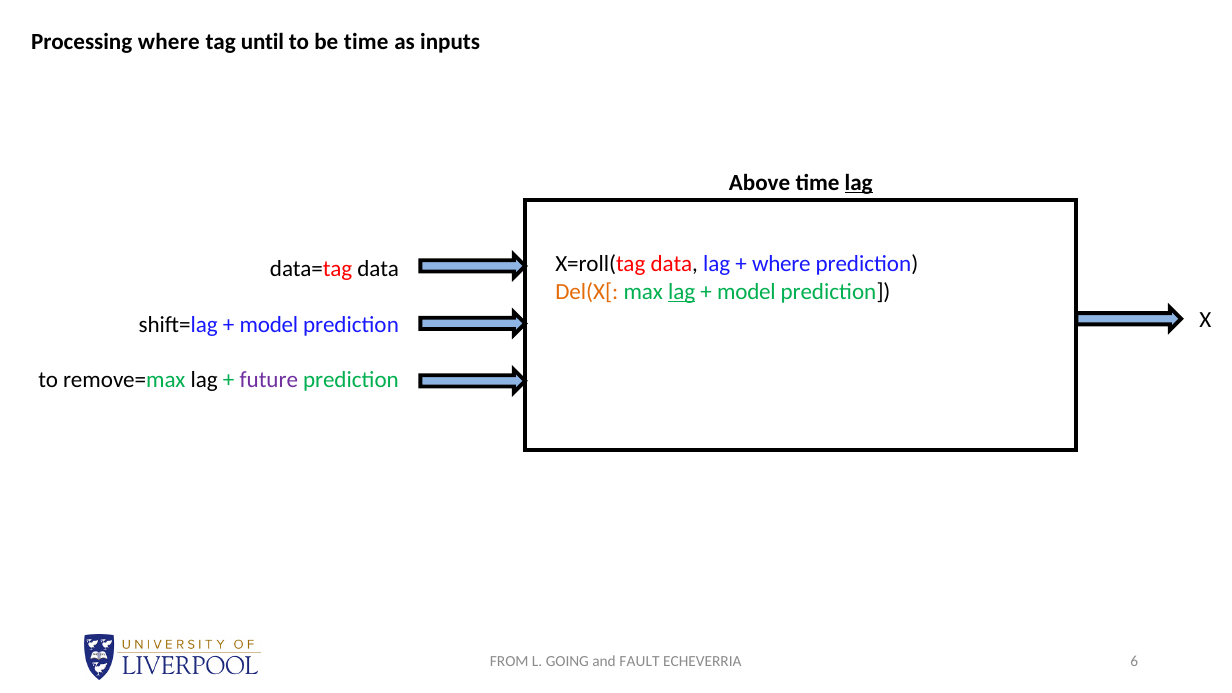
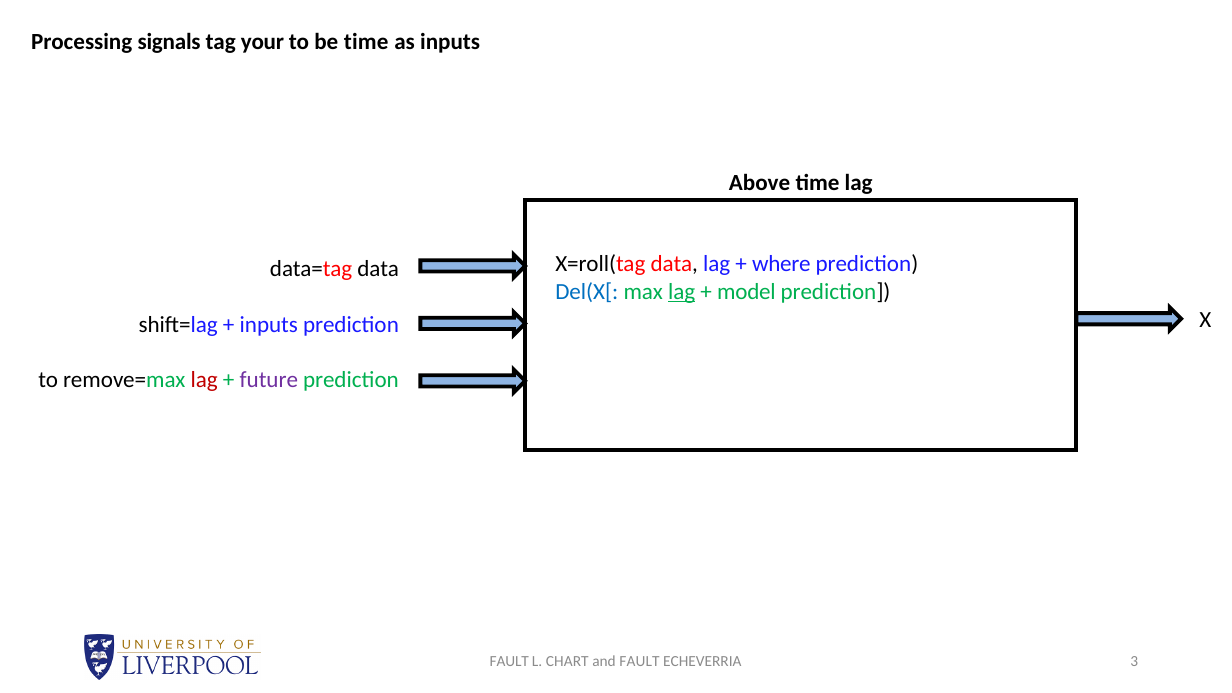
Processing where: where -> signals
until: until -> your
lag at (859, 183) underline: present -> none
Del(X[ colour: orange -> blue
model at (269, 324): model -> inputs
lag at (204, 380) colour: black -> red
FROM at (509, 662): FROM -> FAULT
GOING: GOING -> CHART
6: 6 -> 3
